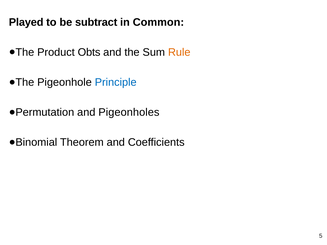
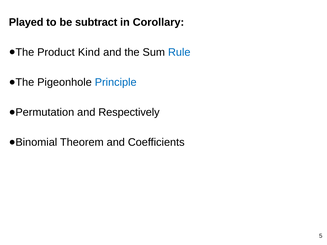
Common: Common -> Corollary
Obts: Obts -> Kind
Rule colour: orange -> blue
Pigeonholes: Pigeonholes -> Respectively
